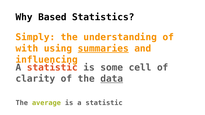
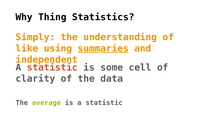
Based: Based -> Thing
with: with -> like
influencing: influencing -> independent
data underline: present -> none
